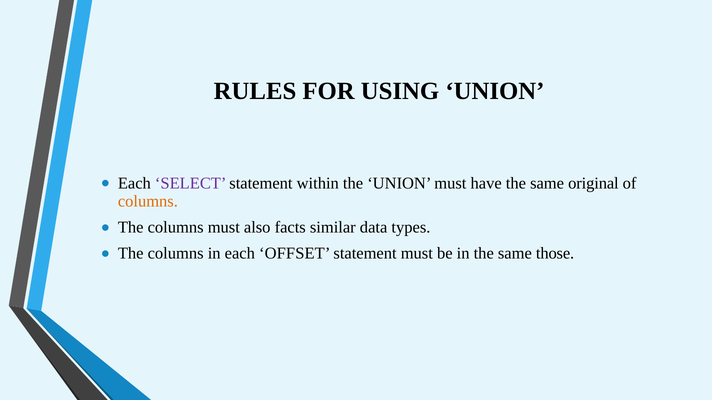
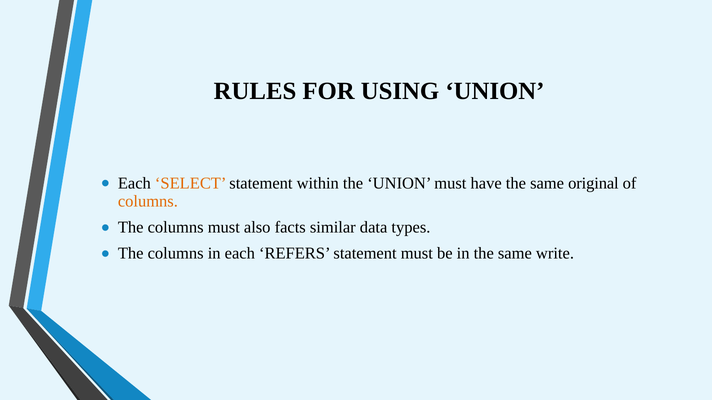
SELECT colour: purple -> orange
OFFSET: OFFSET -> REFERS
those: those -> write
